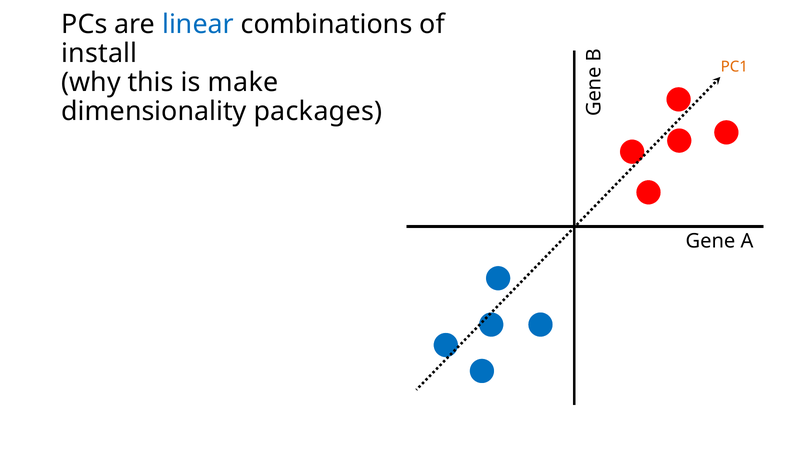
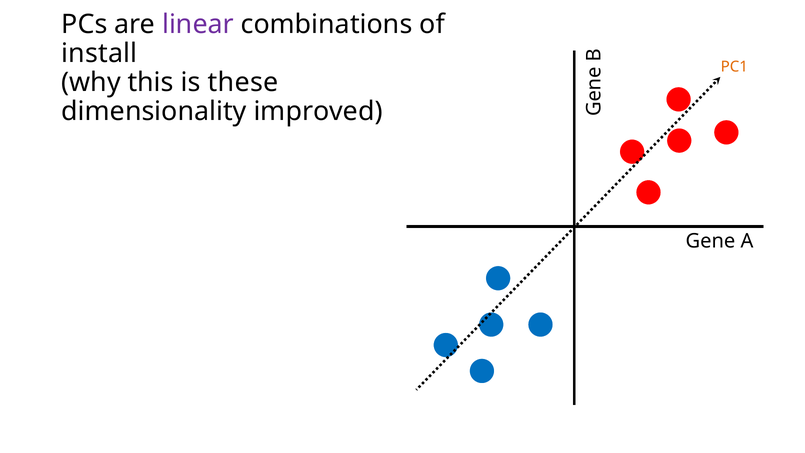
linear colour: blue -> purple
make: make -> these
packages: packages -> improved
